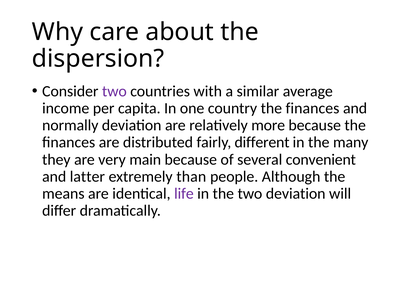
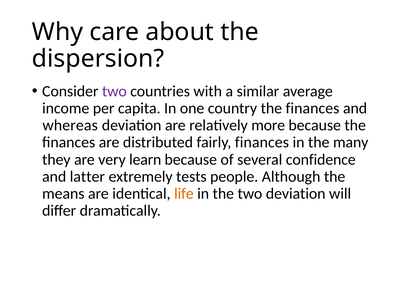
normally: normally -> whereas
fairly different: different -> finances
main: main -> learn
convenient: convenient -> confidence
than: than -> tests
life colour: purple -> orange
